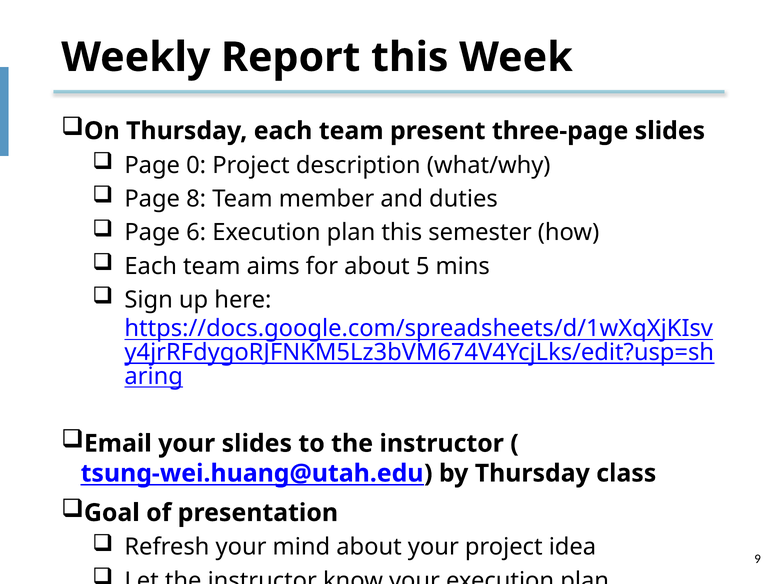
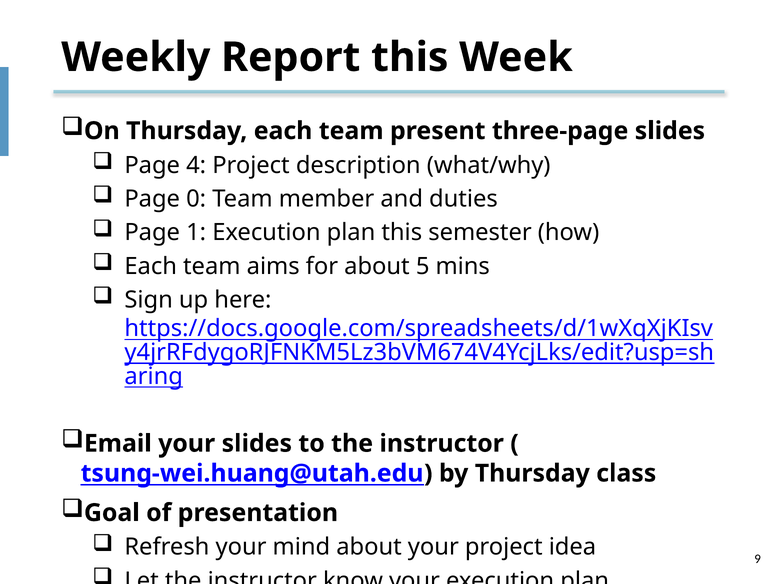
0: 0 -> 4
8: 8 -> 0
6: 6 -> 1
